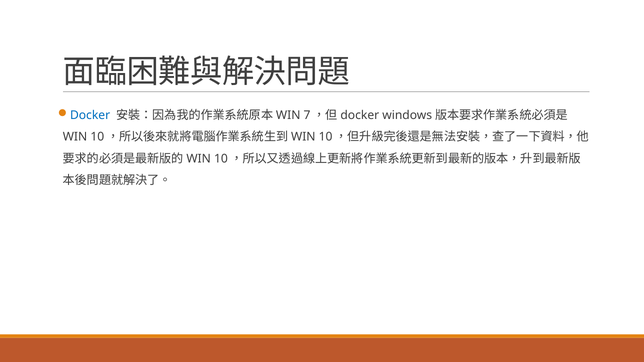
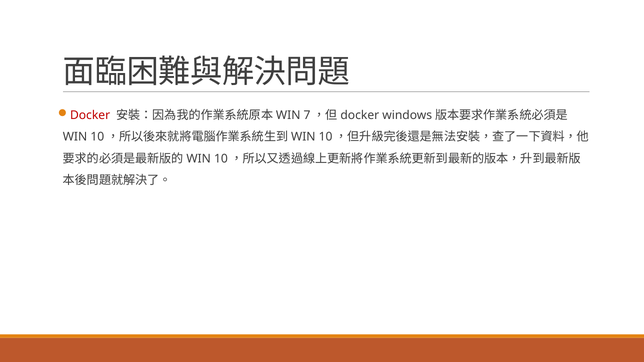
Docker colour: blue -> red
